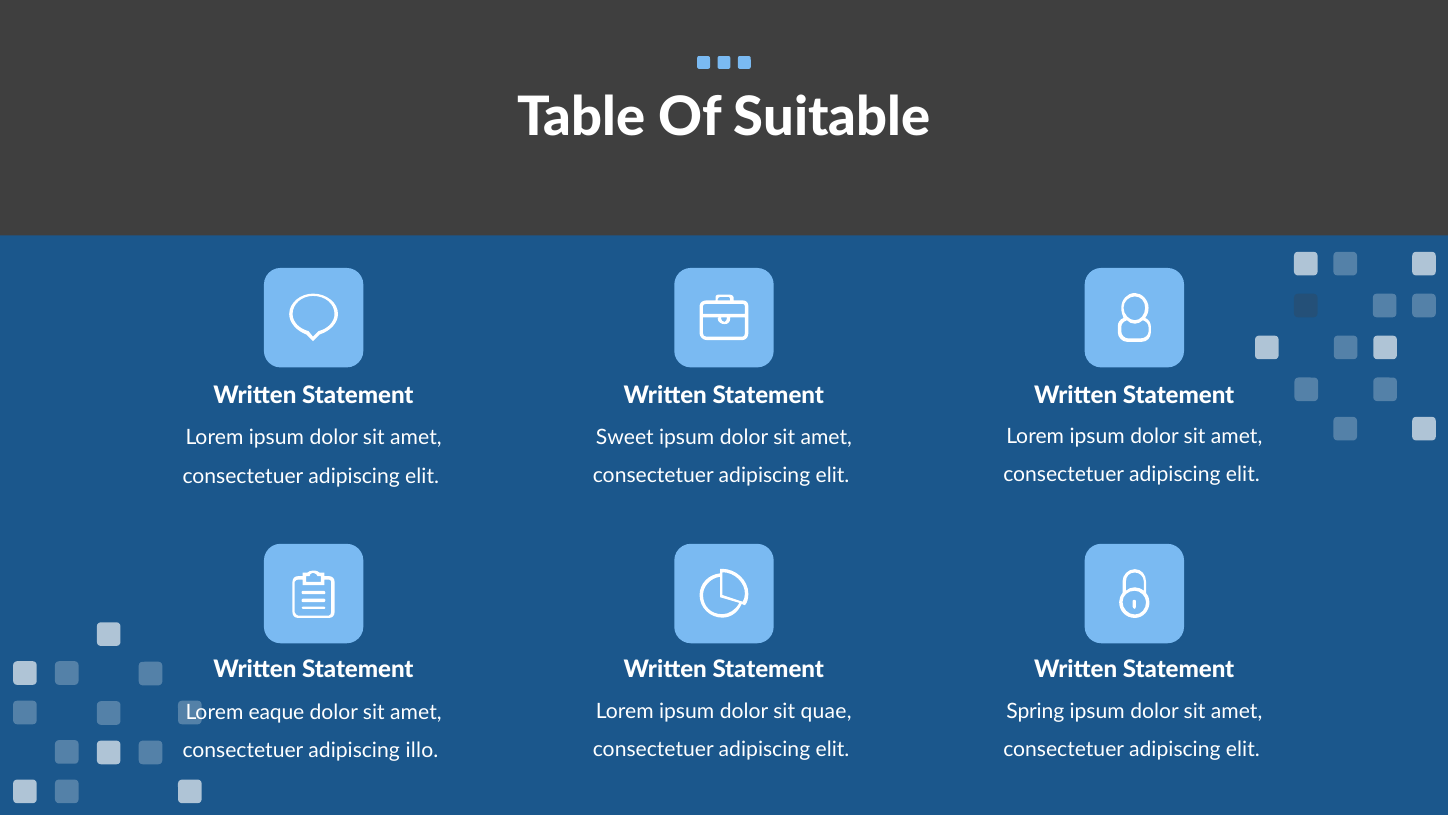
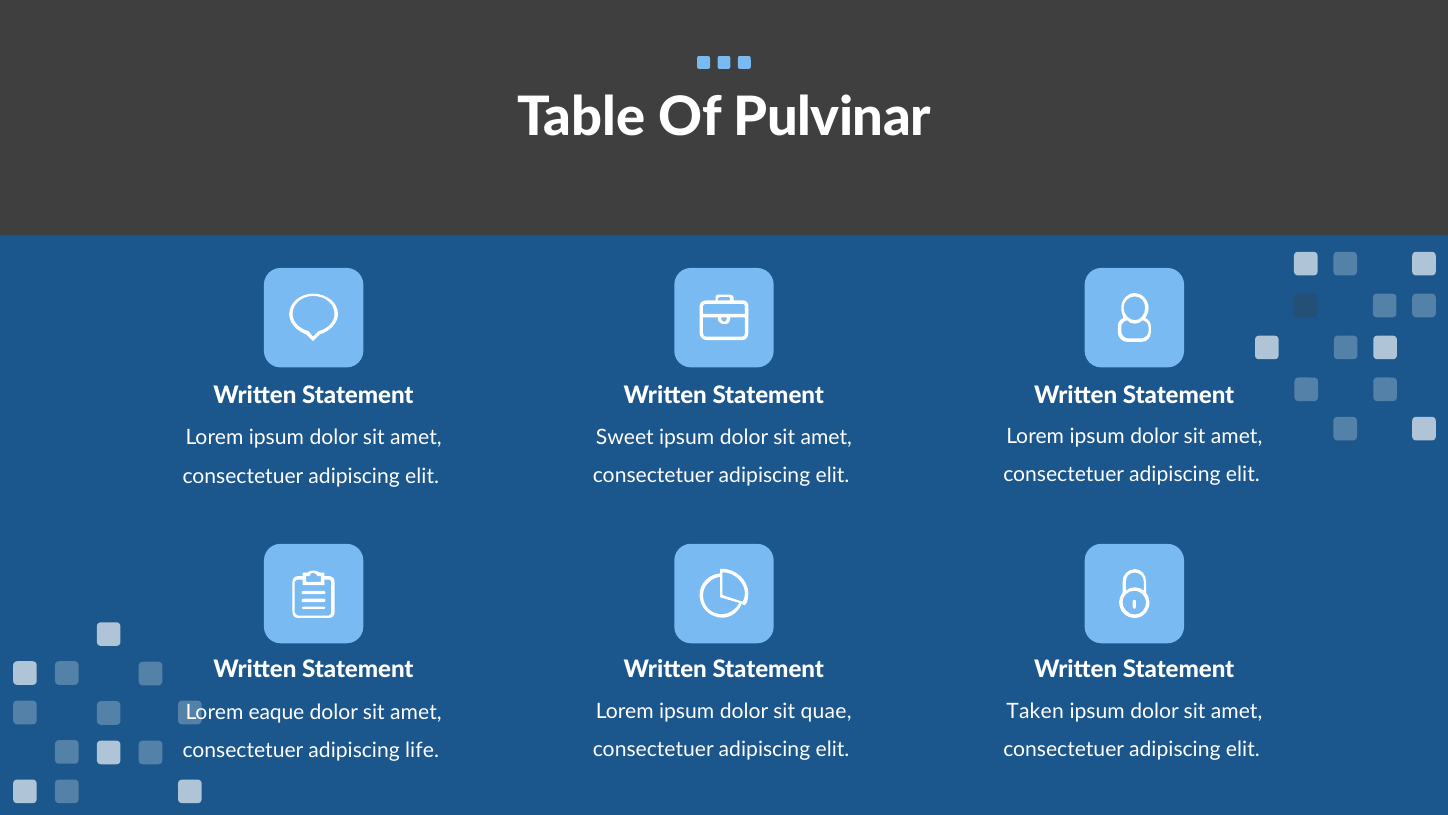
Suitable: Suitable -> Pulvinar
Spring: Spring -> Taken
illo: illo -> life
